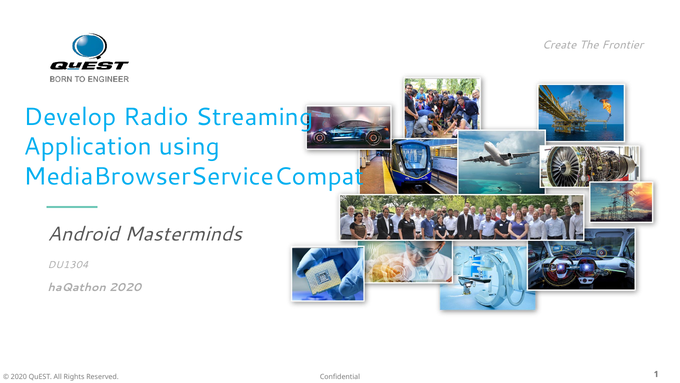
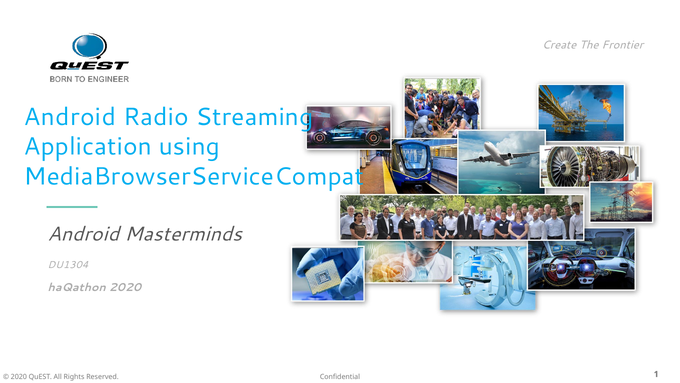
Develop at (70, 117): Develop -> Android
